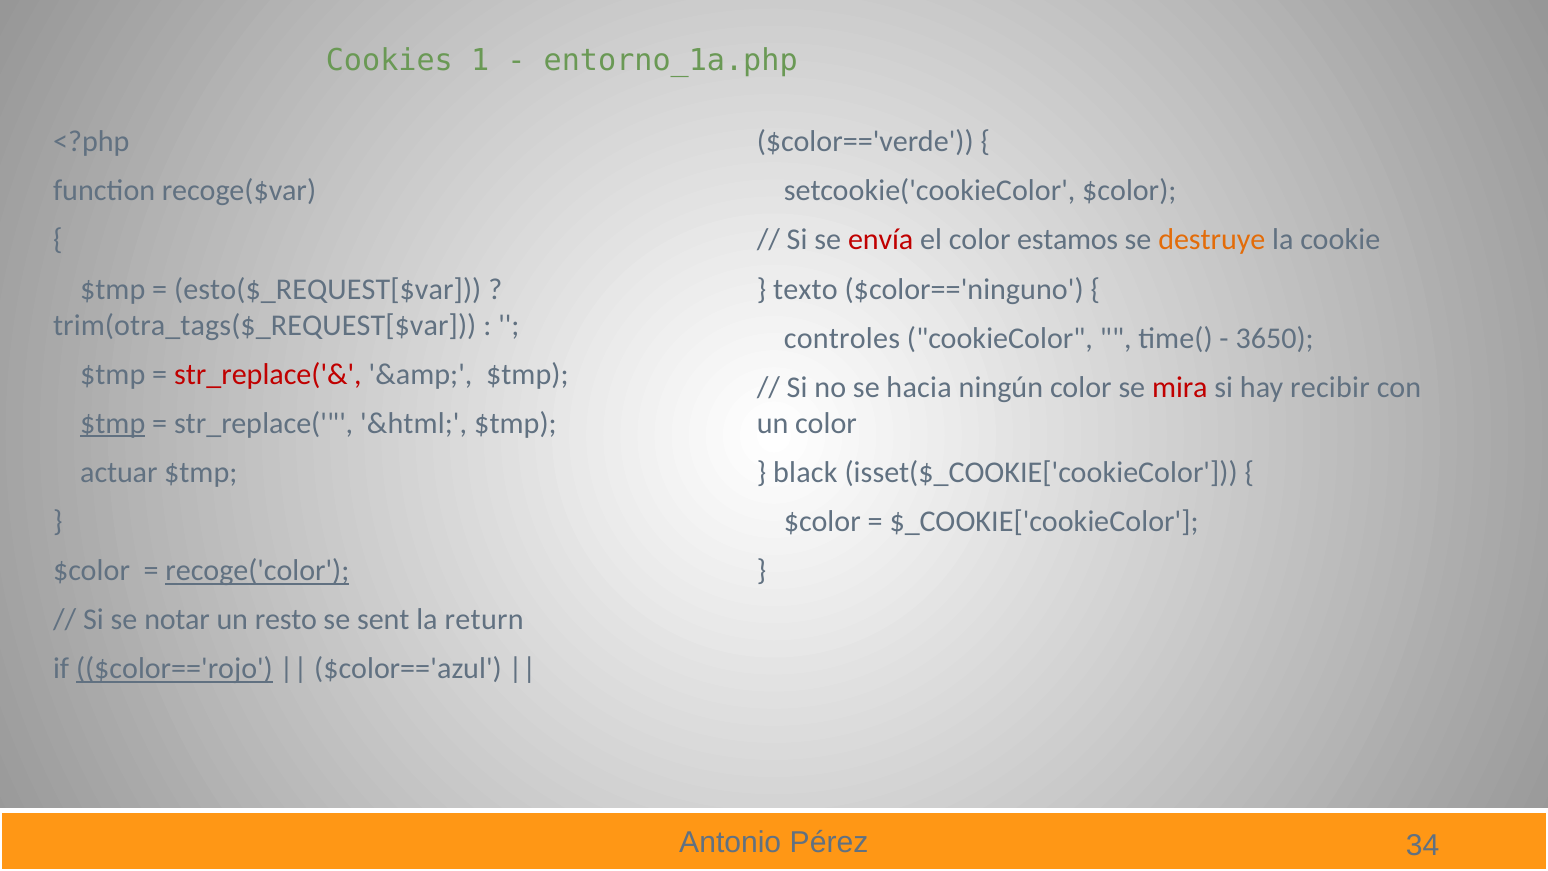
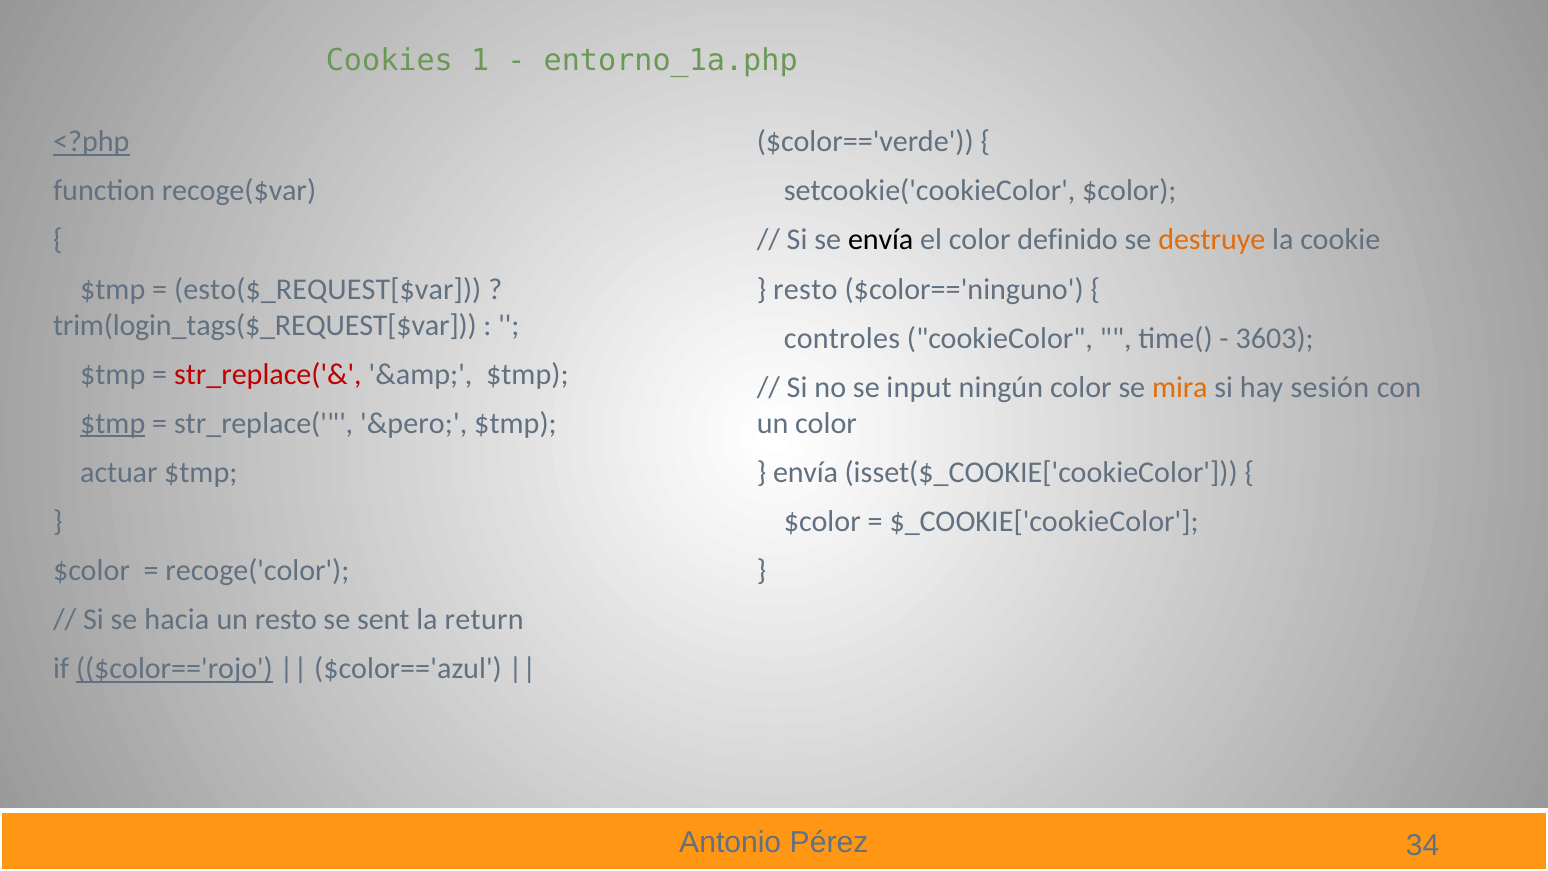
<?php underline: none -> present
envía at (881, 240) colour: red -> black
estamos: estamos -> definido
texto at (805, 289): texto -> resto
trim(otra_tags($_REQUEST[$var: trim(otra_tags($_REQUEST[$var -> trim(login_tags($_REQUEST[$var
3650: 3650 -> 3603
hacia: hacia -> input
mira colour: red -> orange
recibir: recibir -> sesión
&html: &html -> &pero
black at (805, 472): black -> envía
recoge('color underline: present -> none
notar: notar -> hacia
